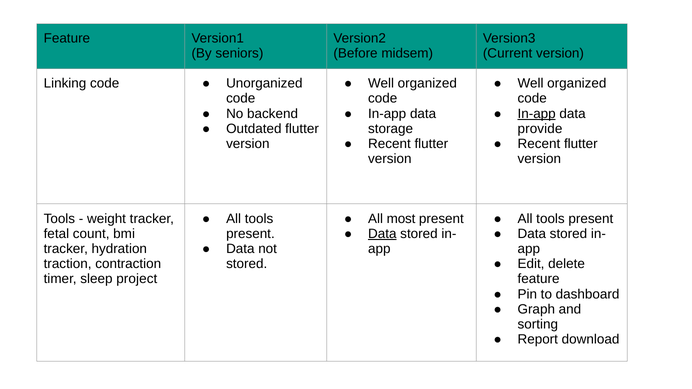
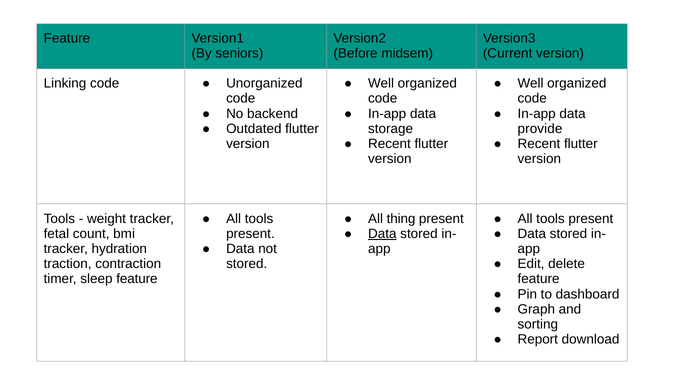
In-app at (537, 114) underline: present -> none
most: most -> thing
sleep project: project -> feature
